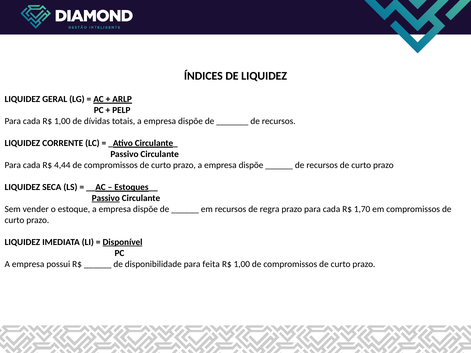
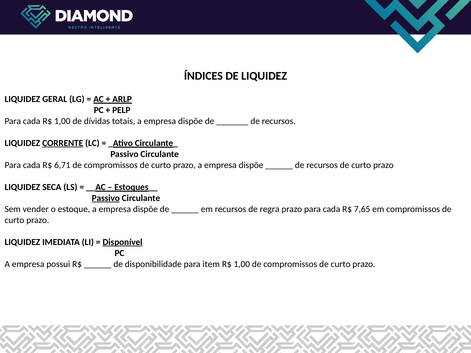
CORRENTE underline: none -> present
4,44: 4,44 -> 6,71
1,70: 1,70 -> 7,65
feita: feita -> item
